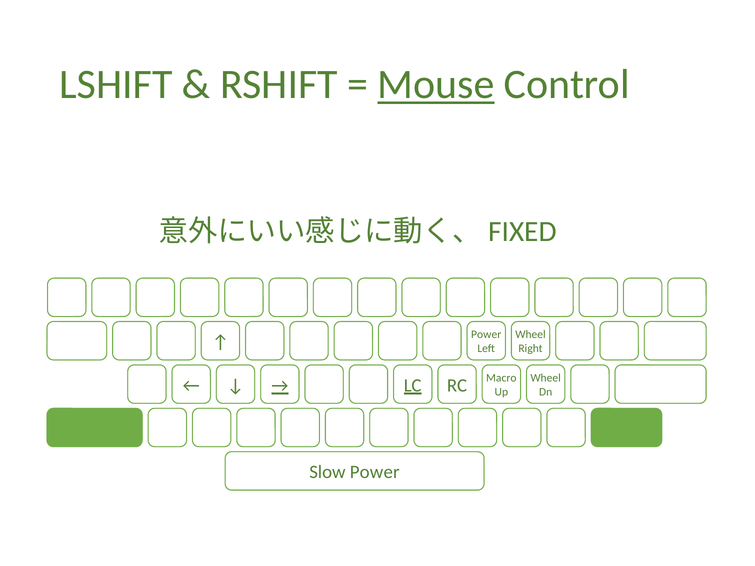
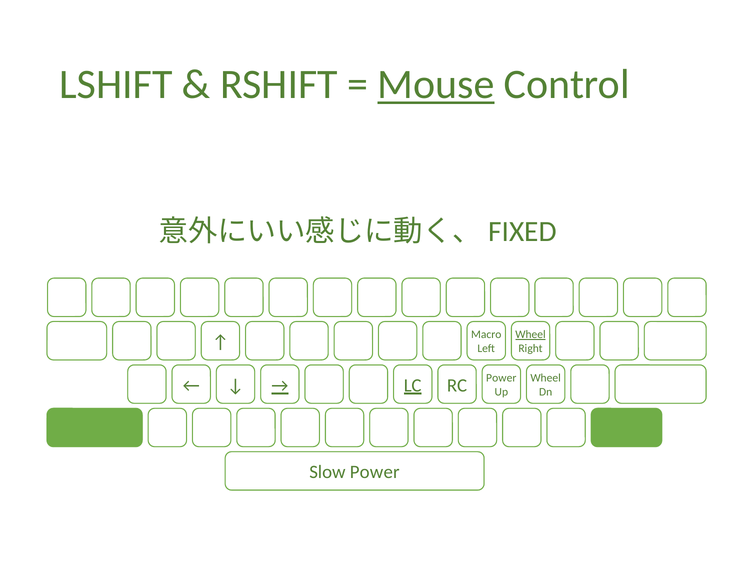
Wheel at (531, 335) underline: none -> present
Power at (486, 335): Power -> Macro
RC Macro: Macro -> Power
